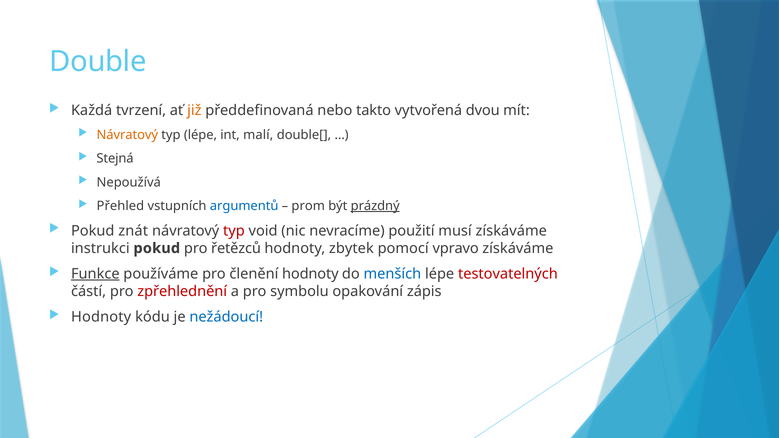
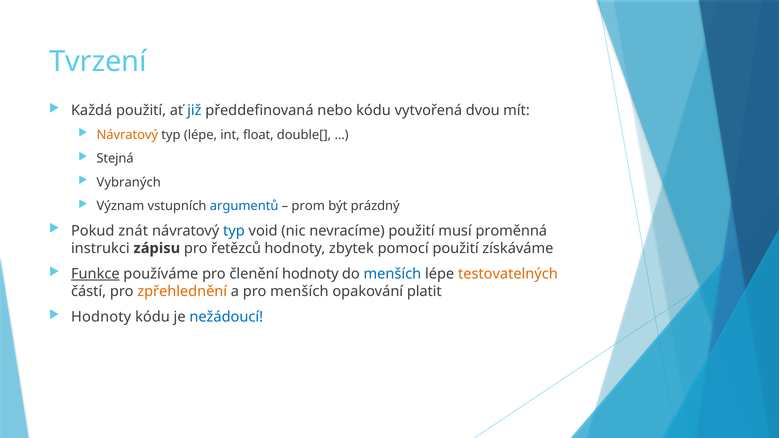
Double: Double -> Tvrzení
Každá tvrzení: tvrzení -> použití
již colour: orange -> blue
nebo takto: takto -> kódu
malí: malí -> float
Nepoužívá: Nepoužívá -> Vybraných
Přehled: Přehled -> Význam
prázdný underline: present -> none
typ at (234, 231) colour: red -> blue
musí získáváme: získáváme -> proměnná
instrukci pokud: pokud -> zápisu
pomocí vpravo: vpravo -> použití
testovatelných colour: red -> orange
zpřehlednění colour: red -> orange
pro symbolu: symbolu -> menších
zápis: zápis -> platit
